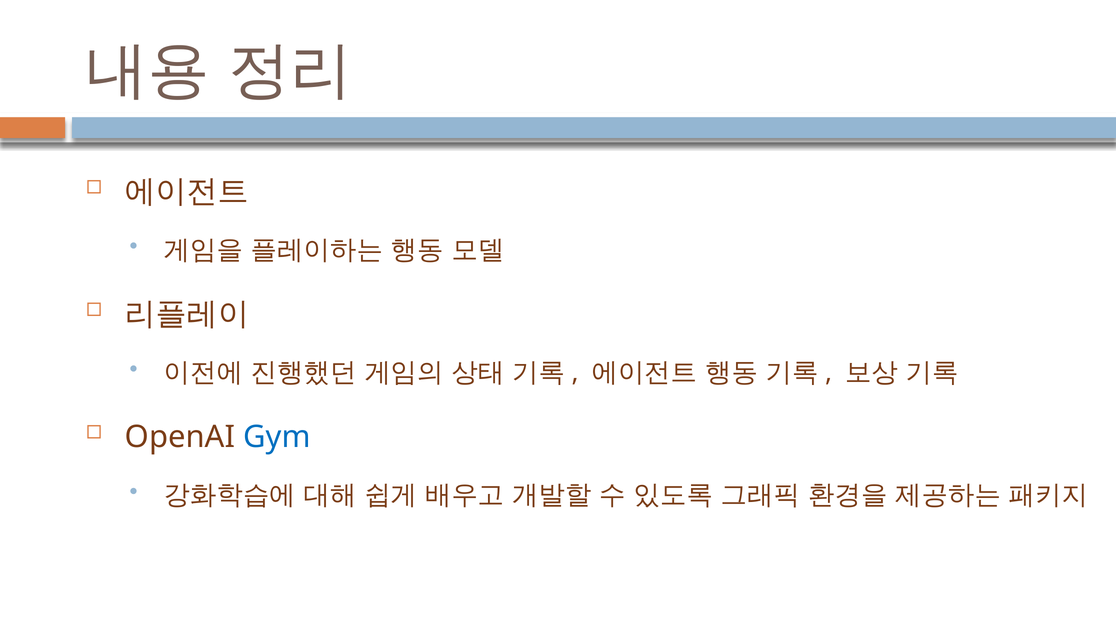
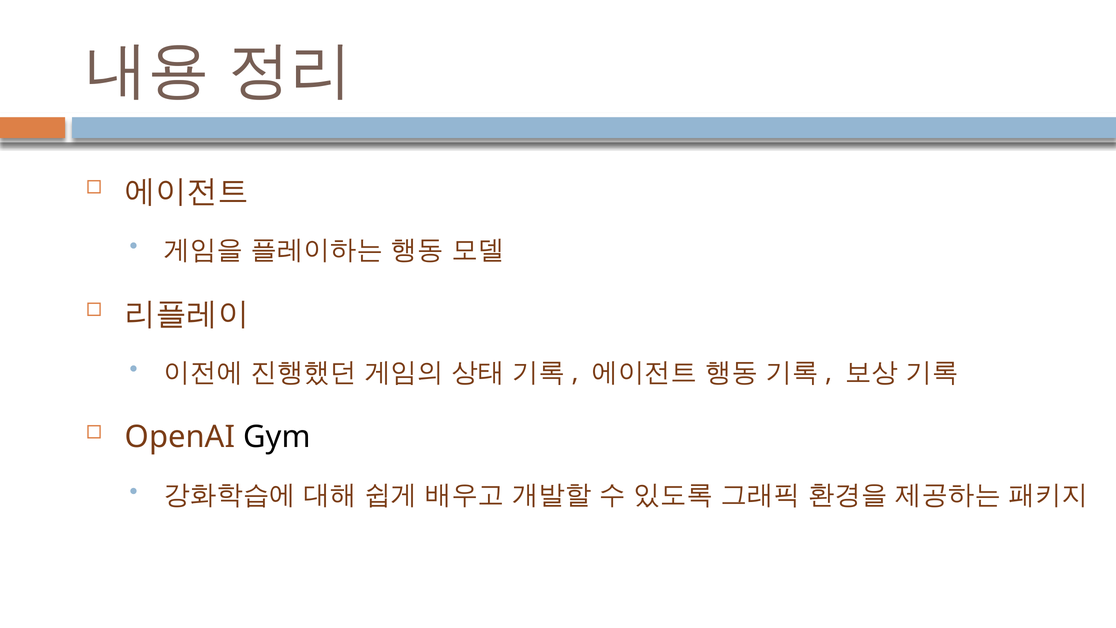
Gym colour: blue -> black
